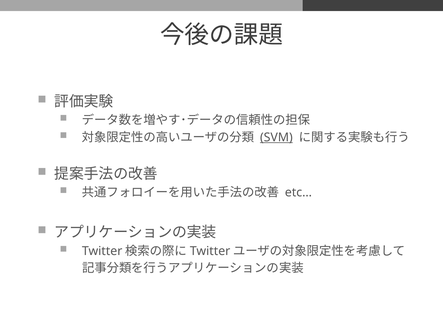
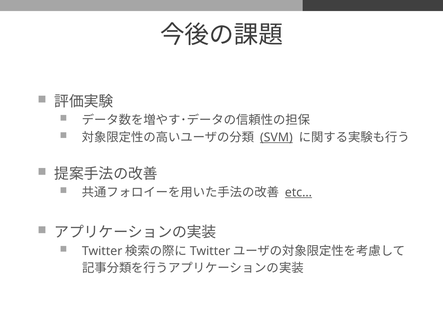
etc… underline: none -> present
